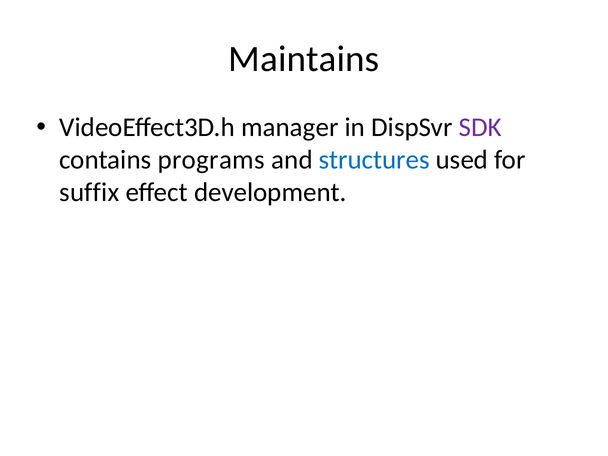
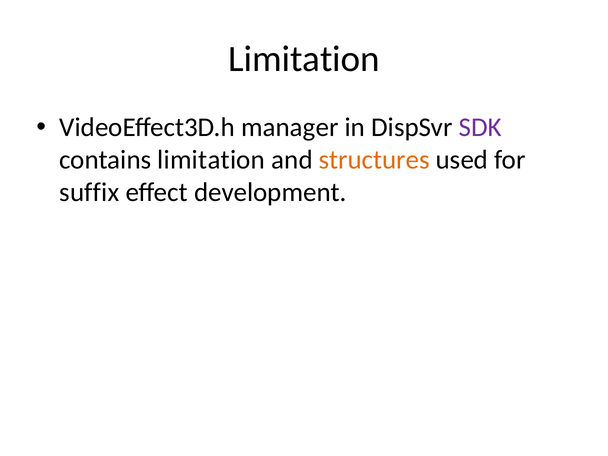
Maintains at (304, 59): Maintains -> Limitation
contains programs: programs -> limitation
structures colour: blue -> orange
